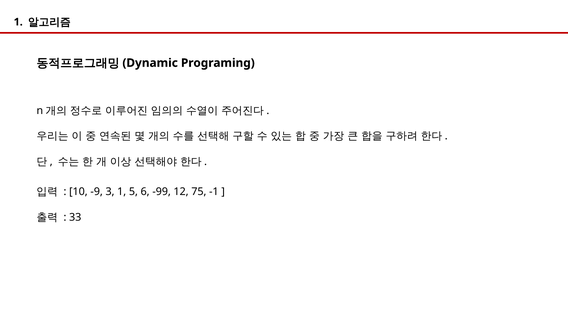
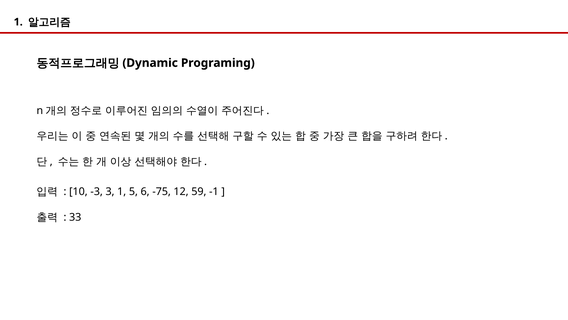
-9: -9 -> -3
-99: -99 -> -75
75: 75 -> 59
